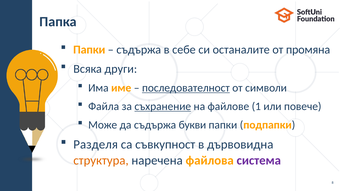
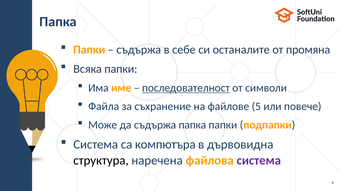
Всяка други: други -> папки
съхранение underline: present -> none
1: 1 -> 5
съдържа букви: букви -> папка
Разделя at (96, 145): Разделя -> Система
съвкупност: съвкупност -> компютъра
структура colour: orange -> black
